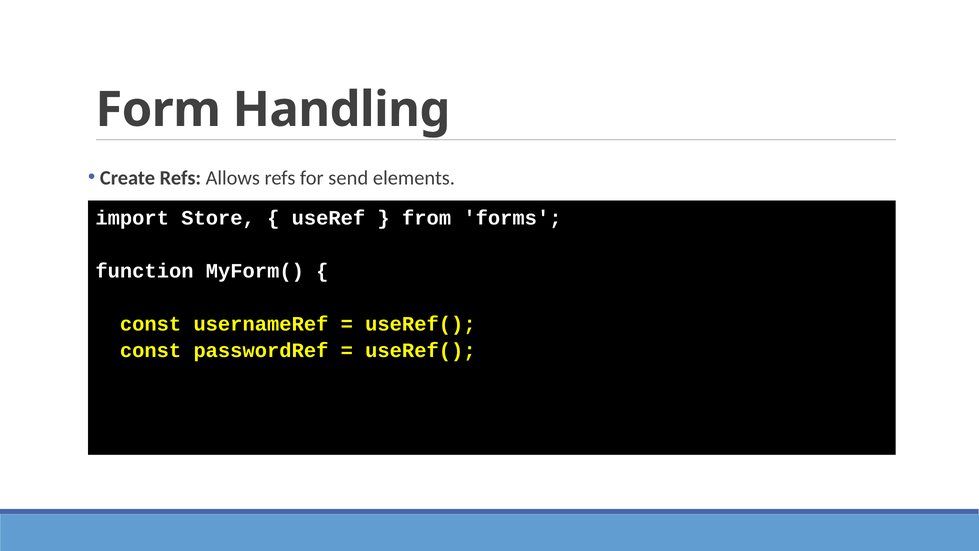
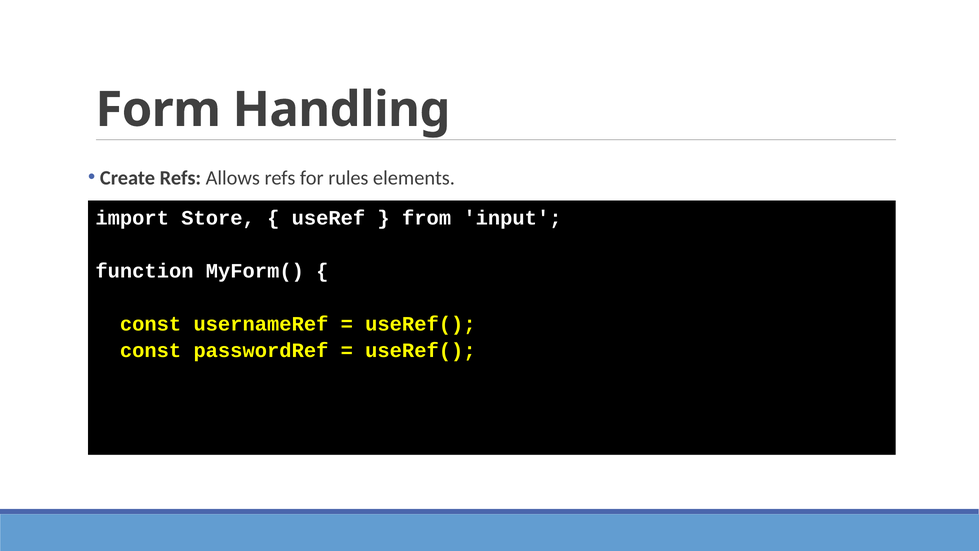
send: send -> rules
forms: forms -> input
